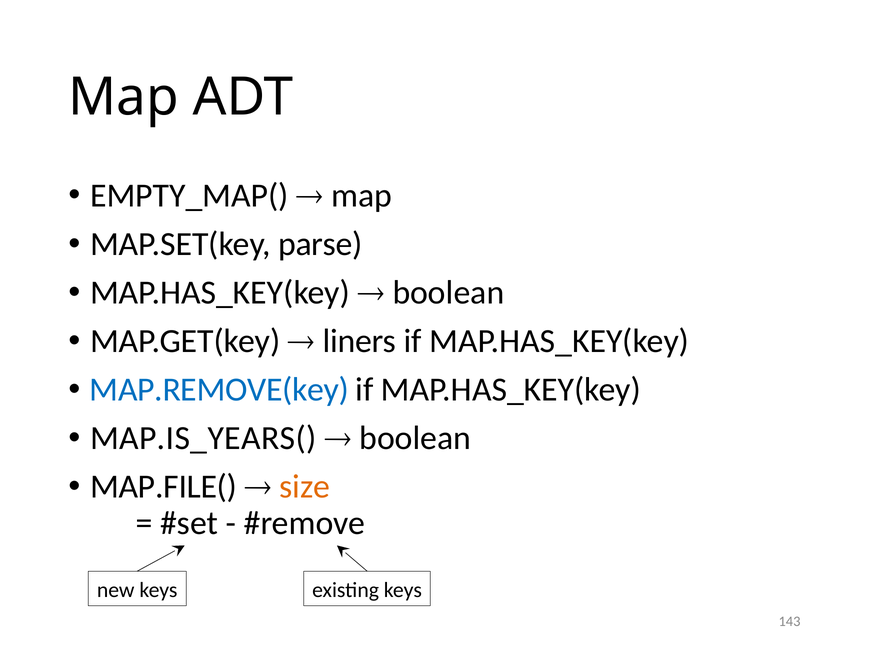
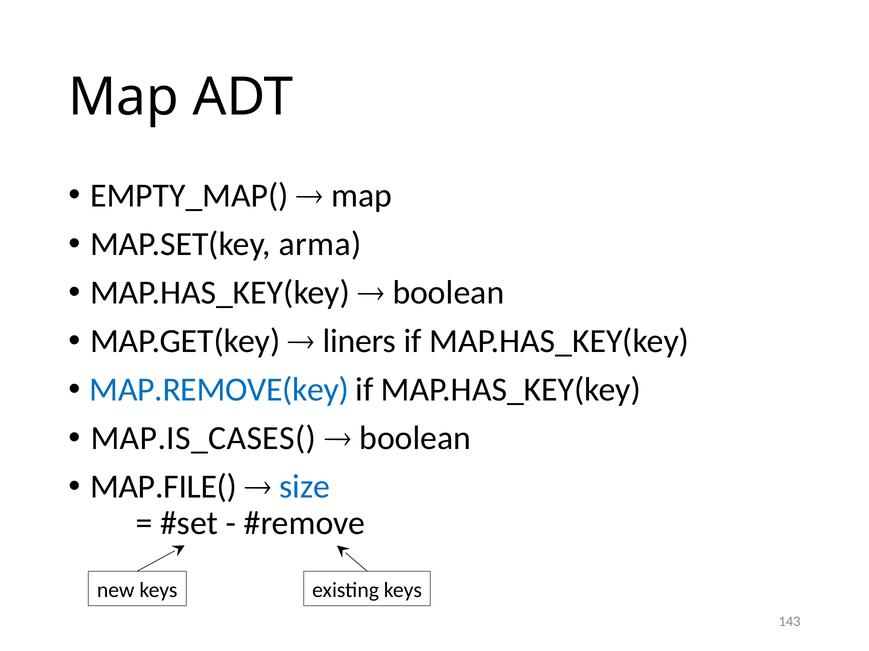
parse: parse -> arma
MAP.IS_YEARS(: MAP.IS_YEARS( -> MAP.IS_CASES(
size colour: orange -> blue
